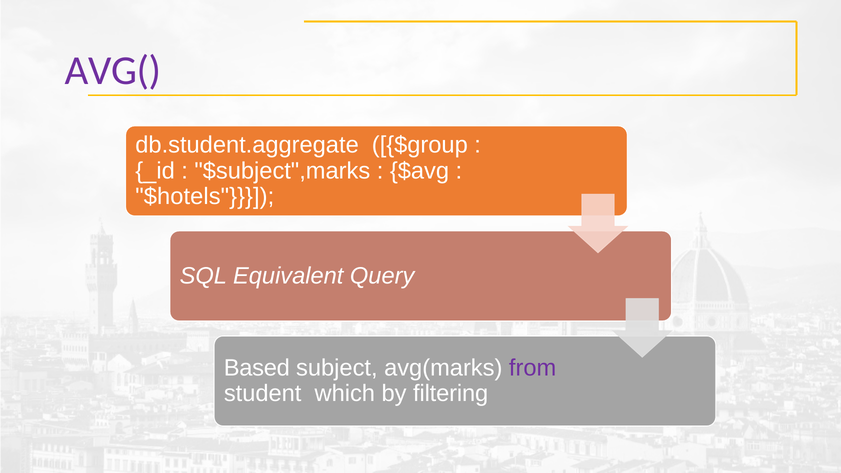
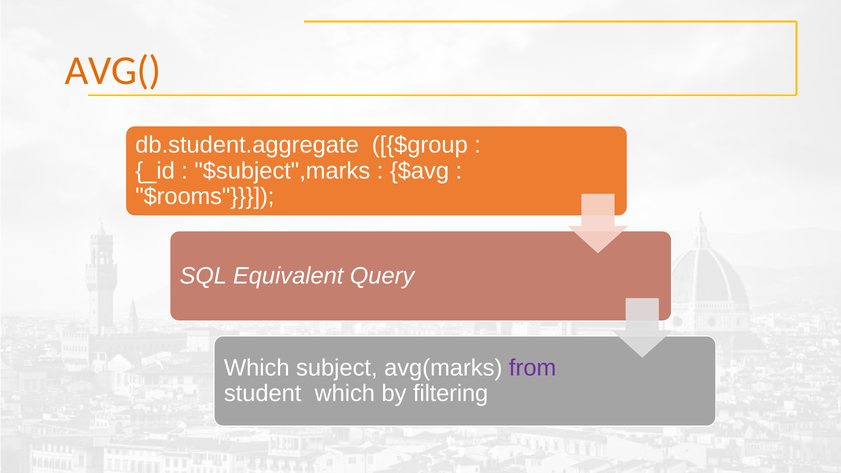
AVG( colour: purple -> orange
$hotels: $hotels -> $rooms
Based at (257, 368): Based -> Which
